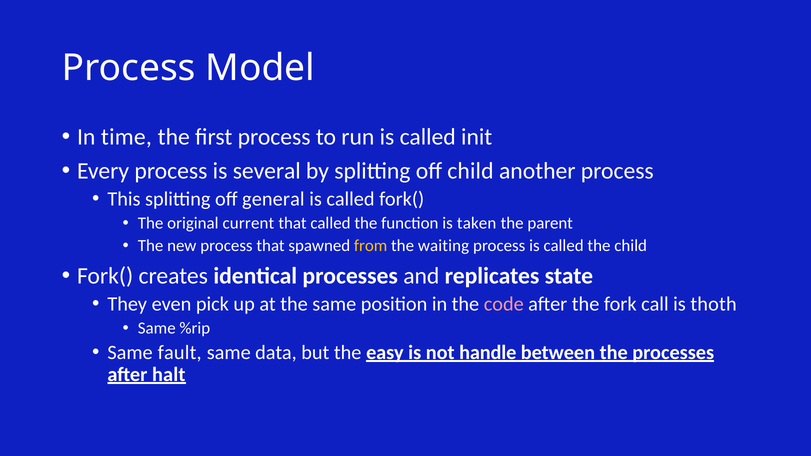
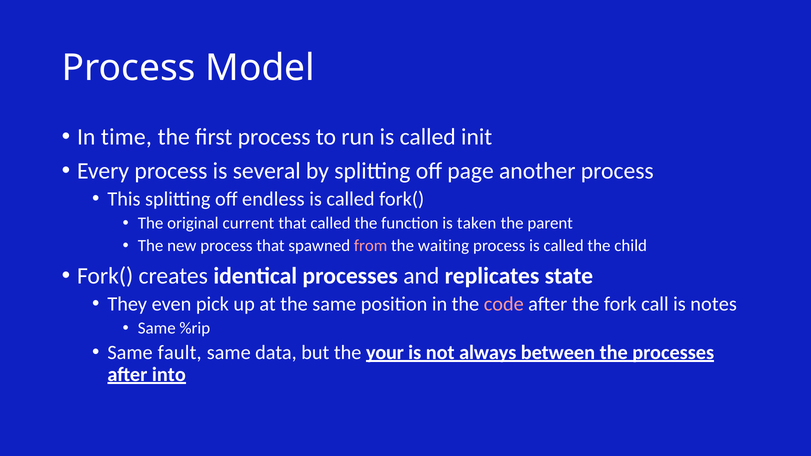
off child: child -> page
general: general -> endless
from colour: yellow -> pink
thoth: thoth -> notes
easy: easy -> your
handle: handle -> always
halt: halt -> into
